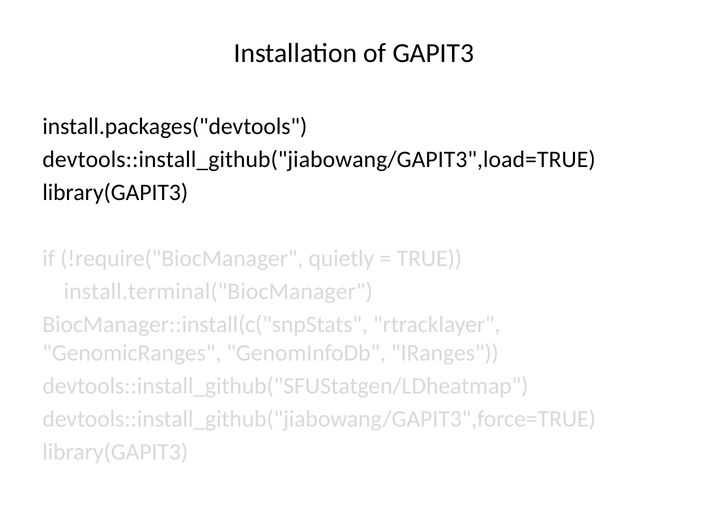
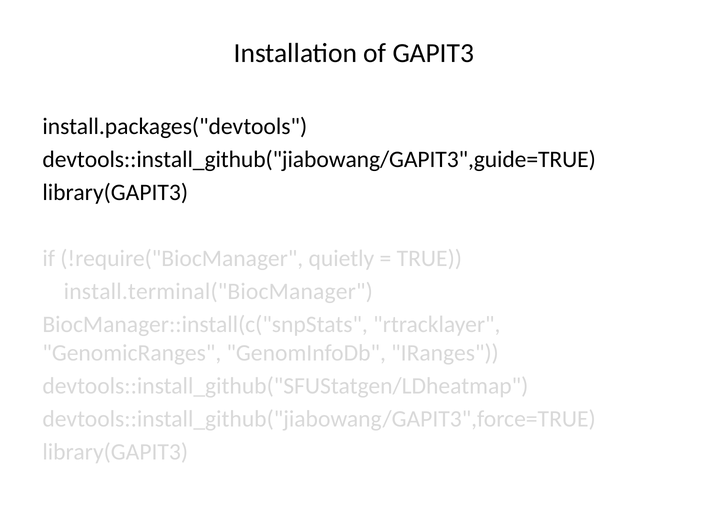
devtools::install_github("jiabowang/GAPIT3",load=TRUE: devtools::install_github("jiabowang/GAPIT3",load=TRUE -> devtools::install_github("jiabowang/GAPIT3",guide=TRUE
